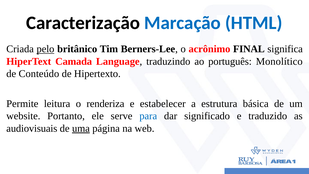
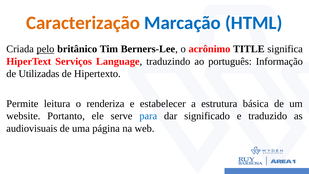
Caracterização colour: black -> orange
FINAL: FINAL -> TITLE
Camada: Camada -> Serviços
Monolítico: Monolítico -> Informação
Conteúdo: Conteúdo -> Utilizadas
uma underline: present -> none
